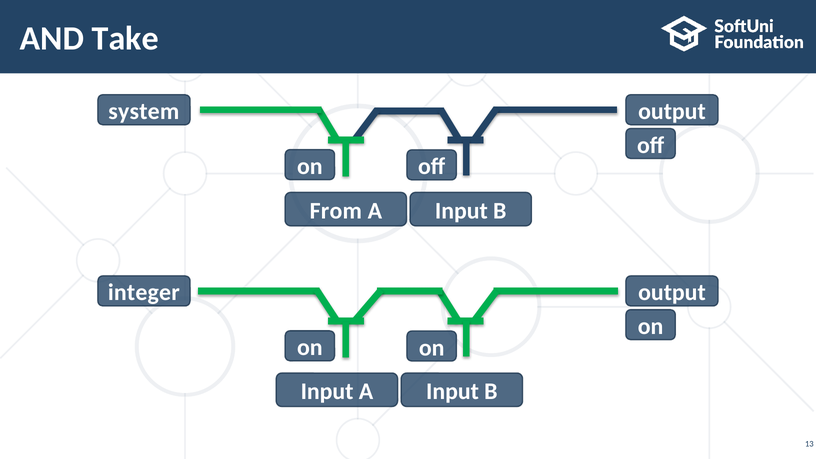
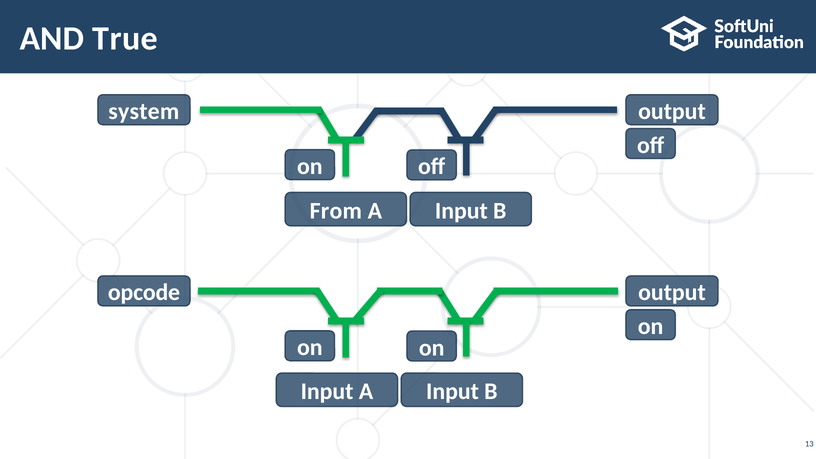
Take: Take -> True
integer: integer -> opcode
